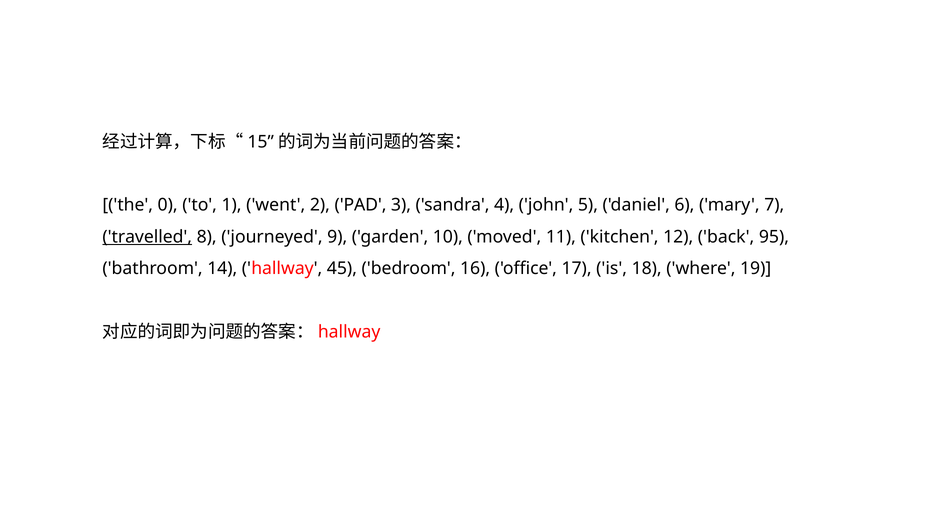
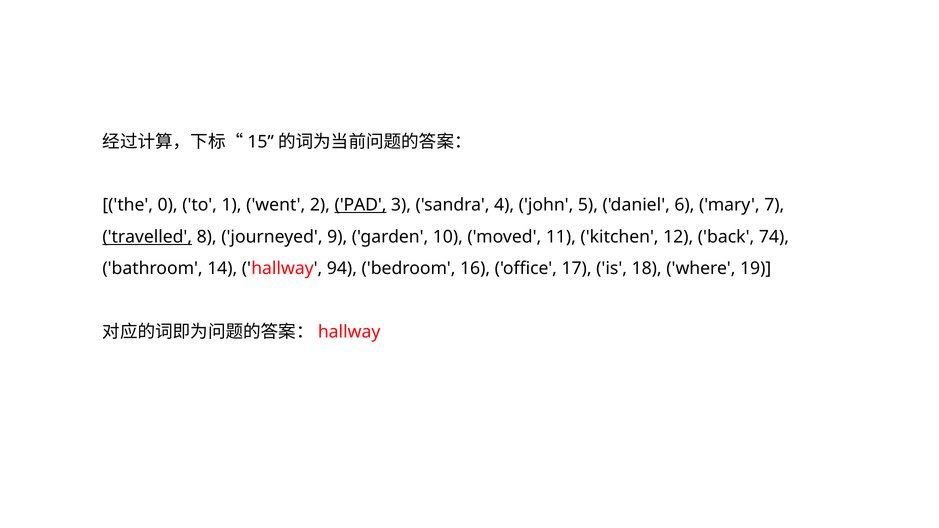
PAD underline: none -> present
95: 95 -> 74
45: 45 -> 94
